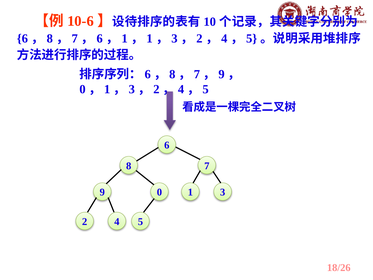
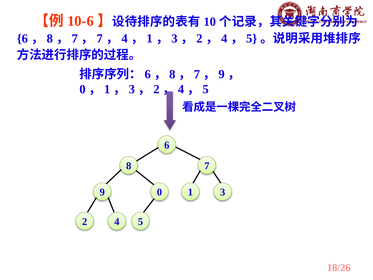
6 at (100, 38): 6 -> 7
1 at (125, 38): 1 -> 4
